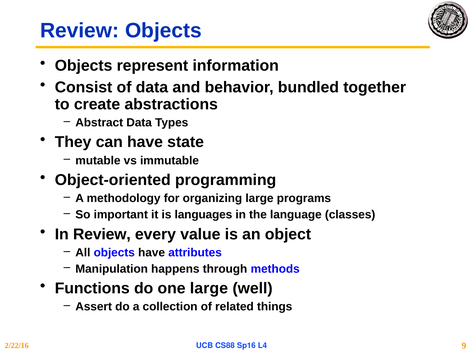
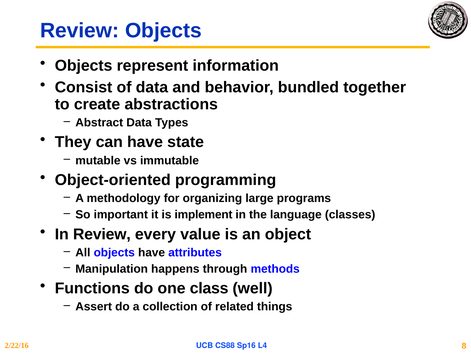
languages: languages -> implement
one large: large -> class
9: 9 -> 8
